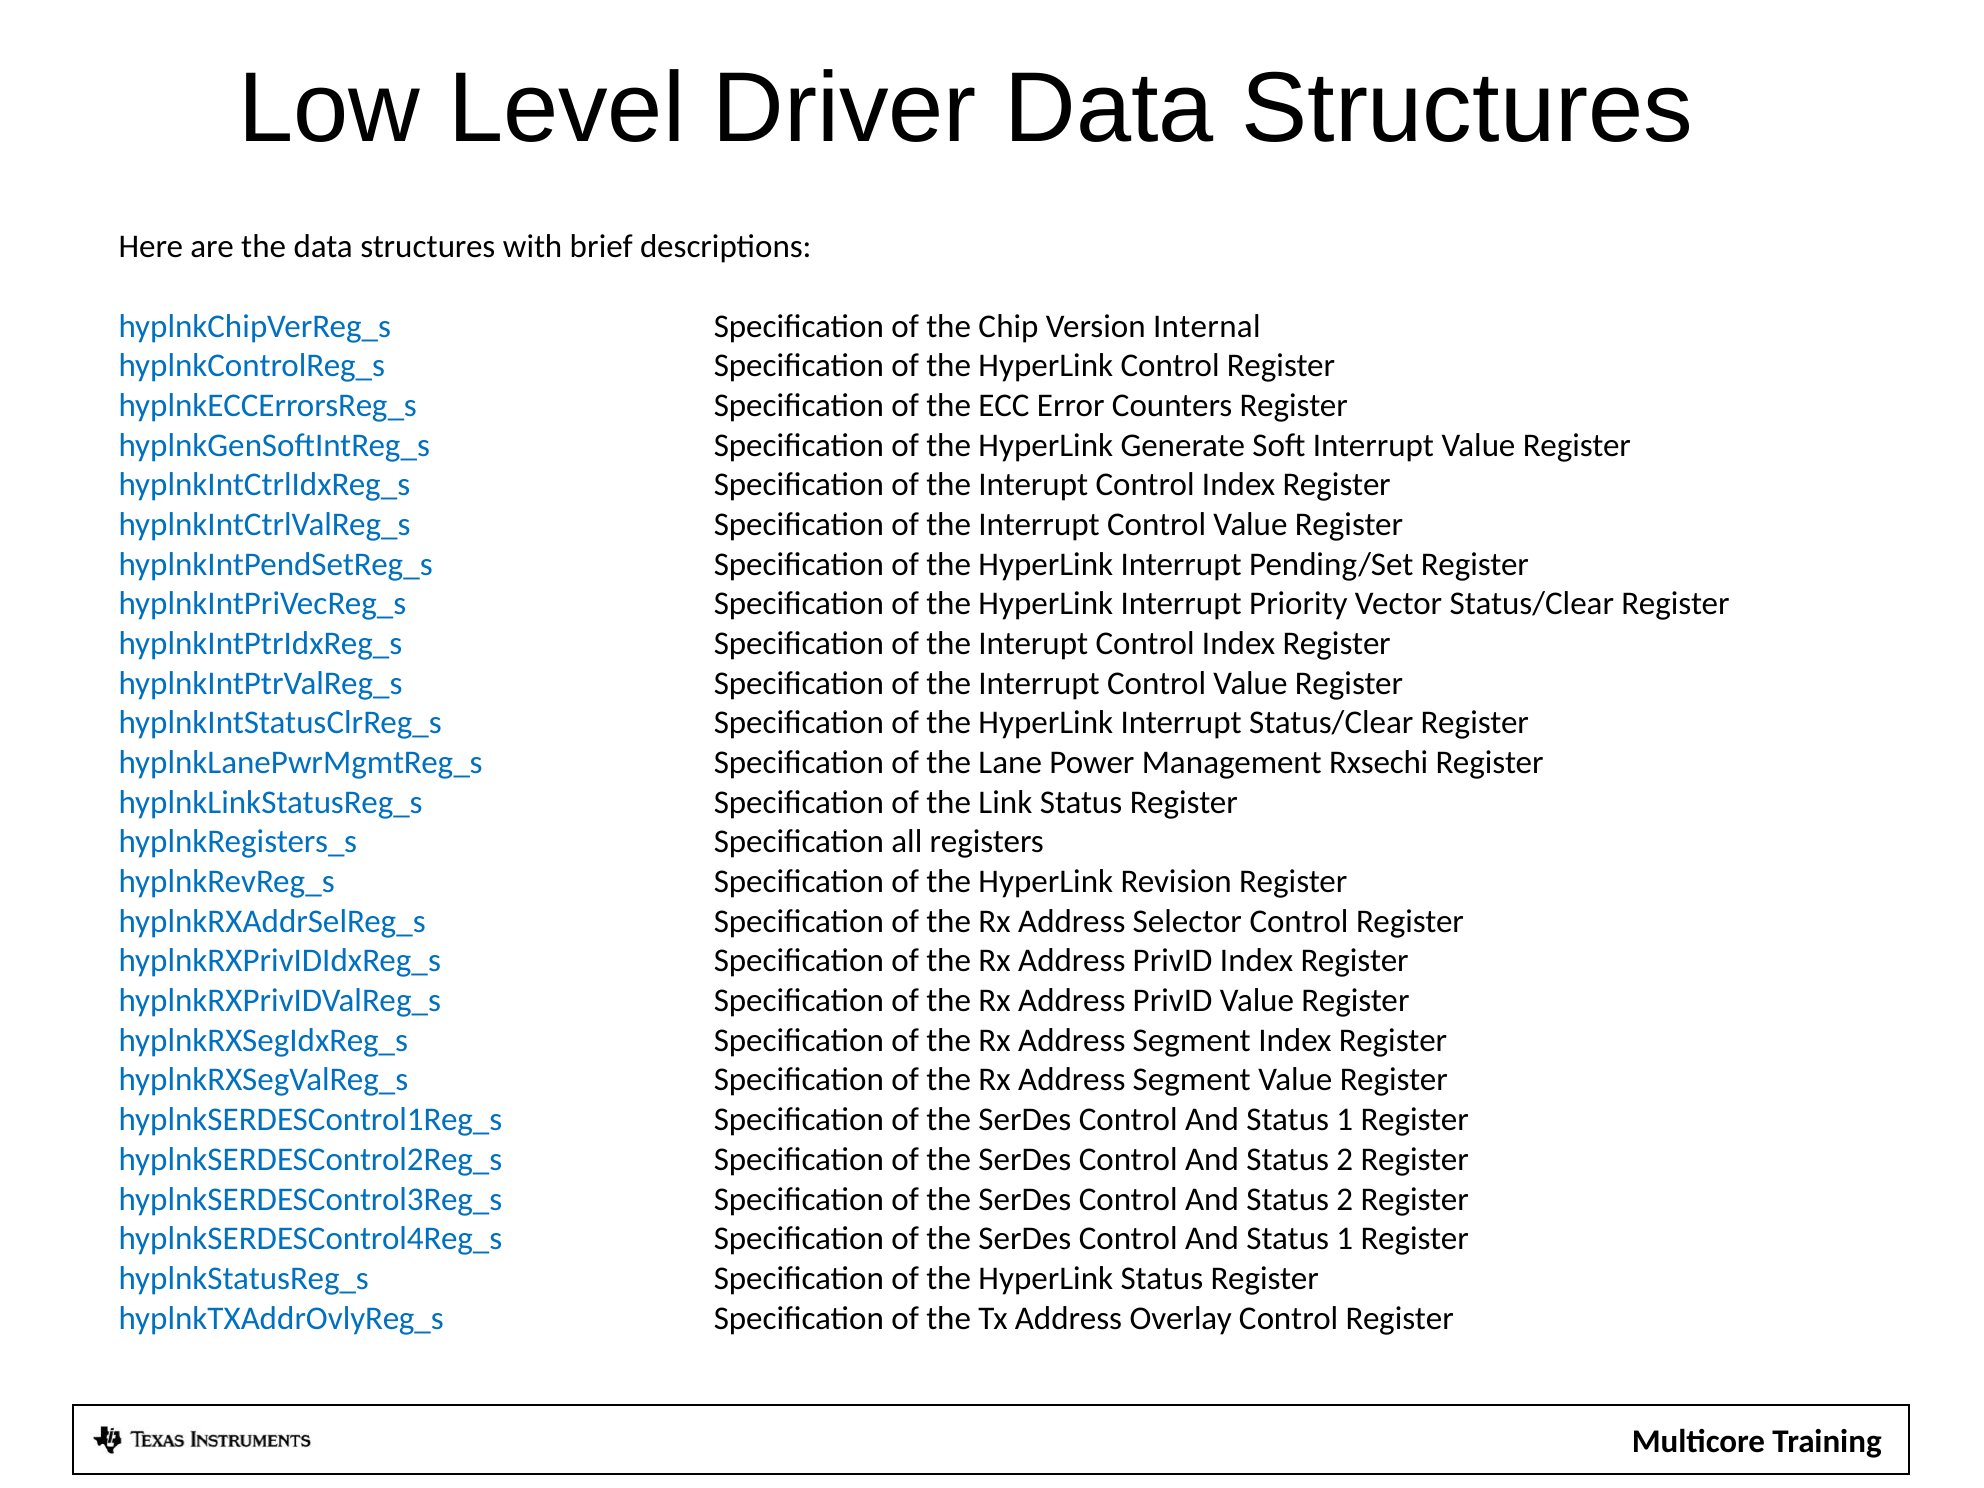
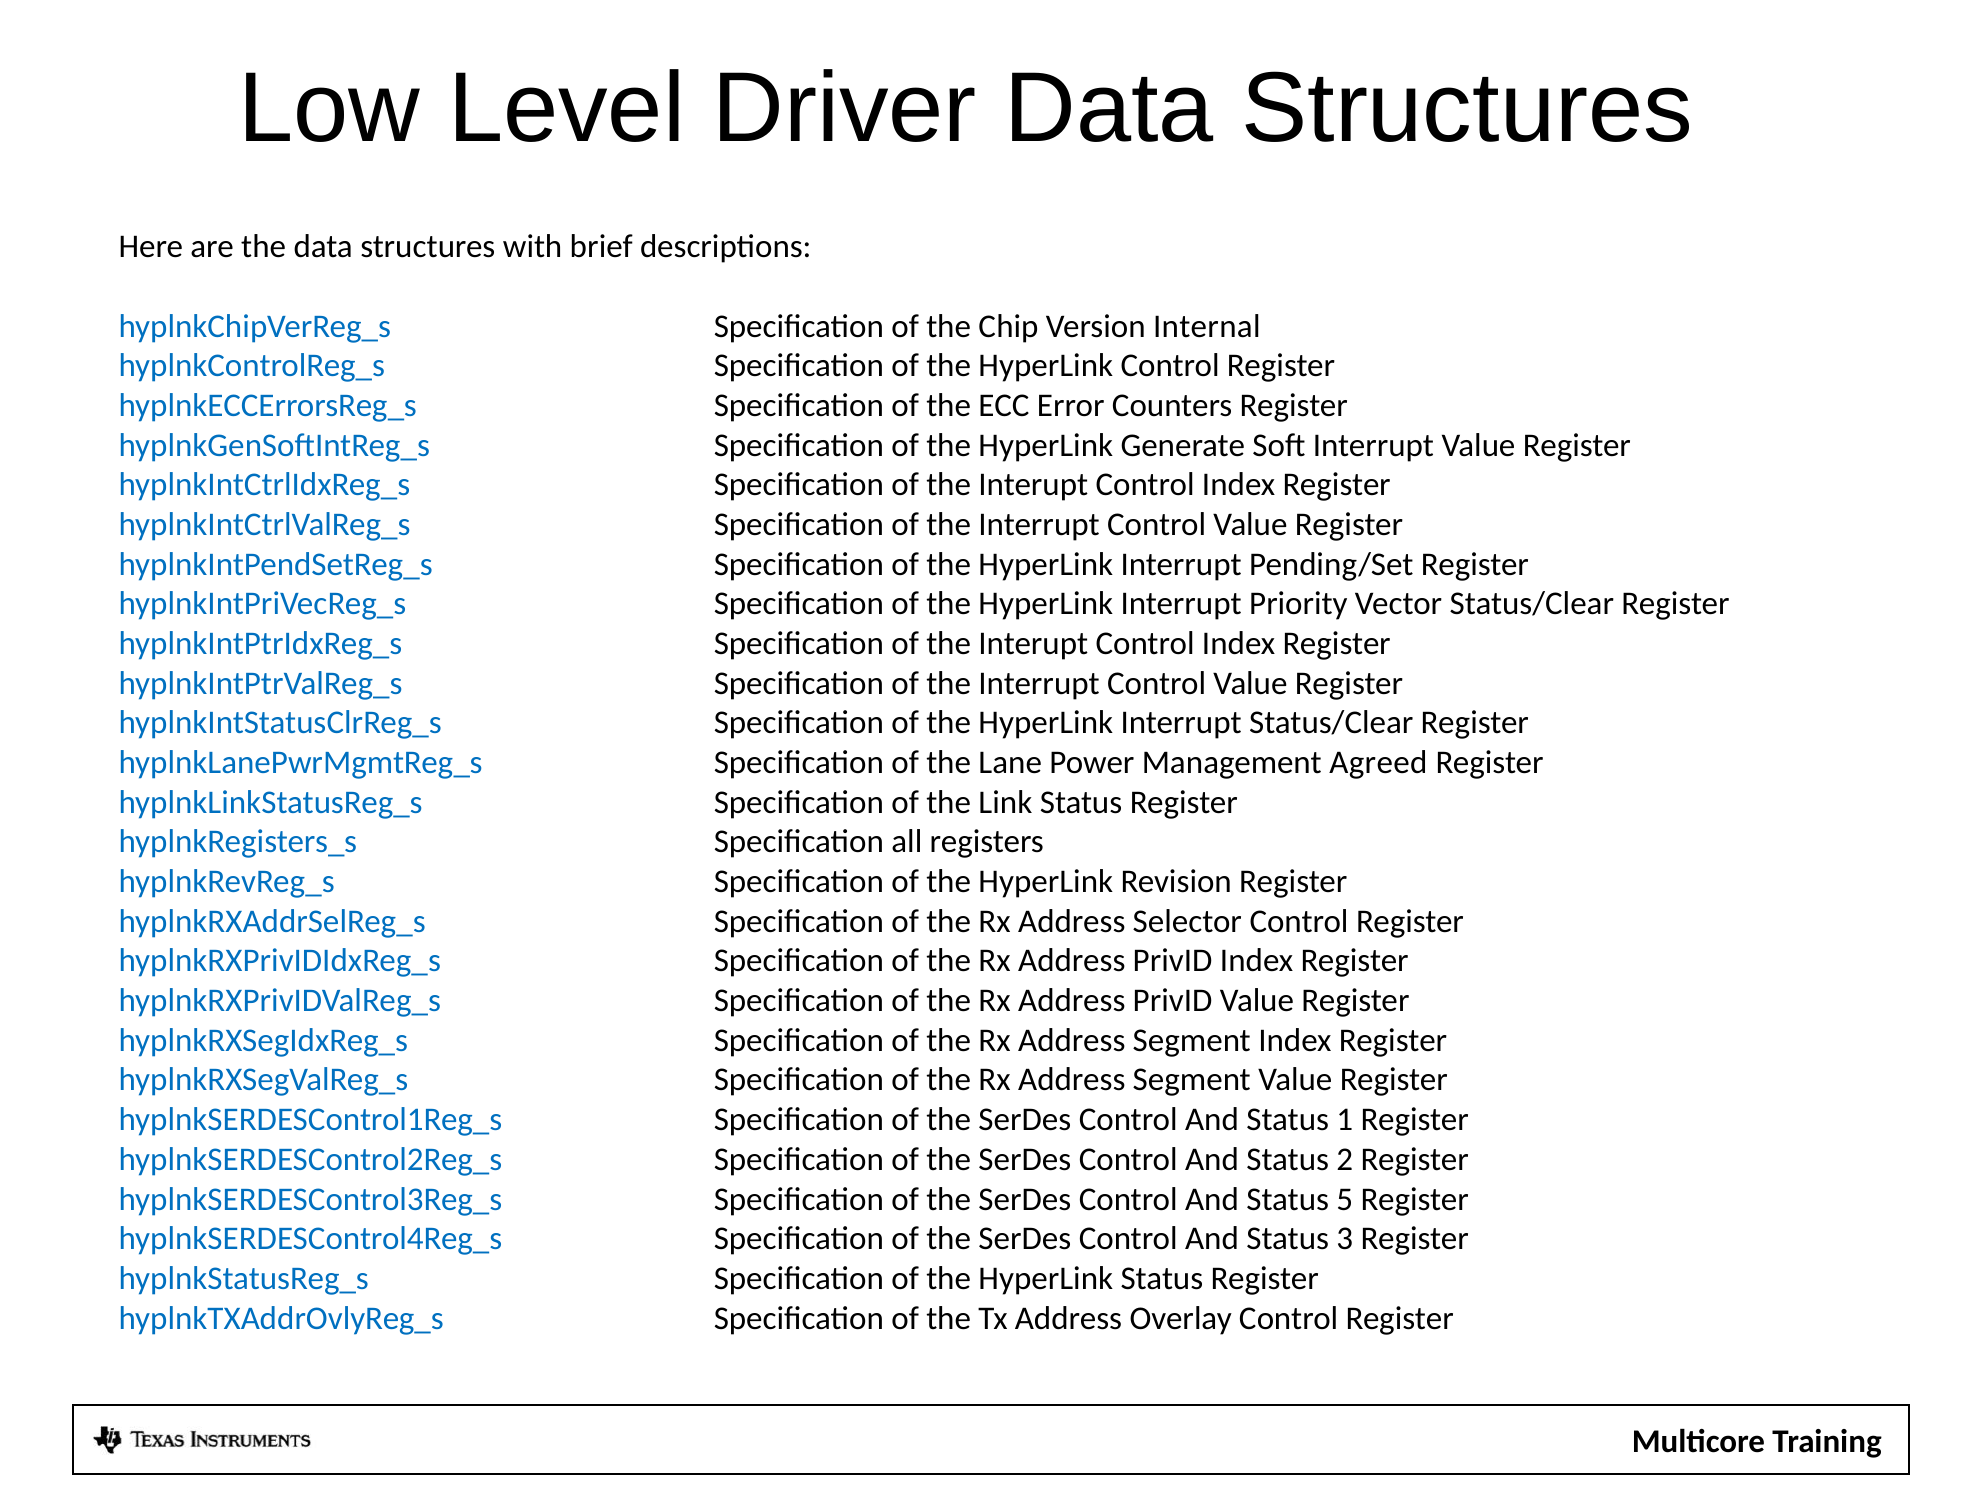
Rxsechi: Rxsechi -> Agreed
2 at (1345, 1199): 2 -> 5
1 at (1345, 1239): 1 -> 3
